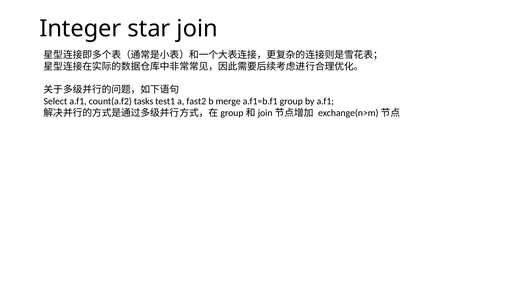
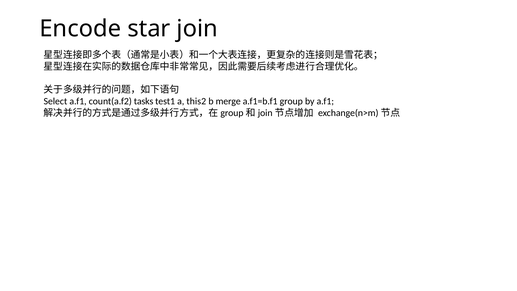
Integer: Integer -> Encode
fast2: fast2 -> this2
